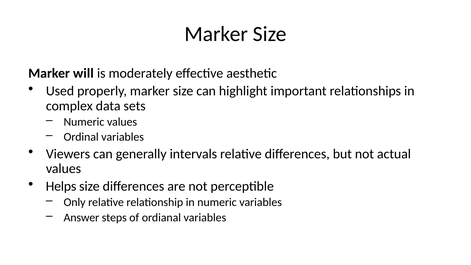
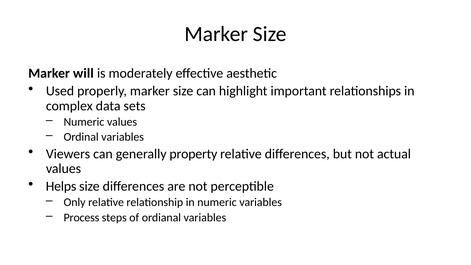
intervals: intervals -> property
Answer: Answer -> Process
